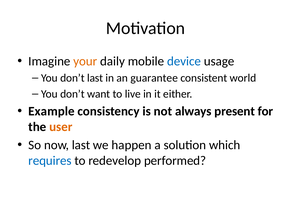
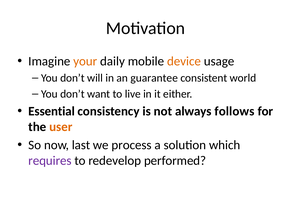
device colour: blue -> orange
don’t last: last -> will
Example: Example -> Essential
present: present -> follows
happen: happen -> process
requires colour: blue -> purple
